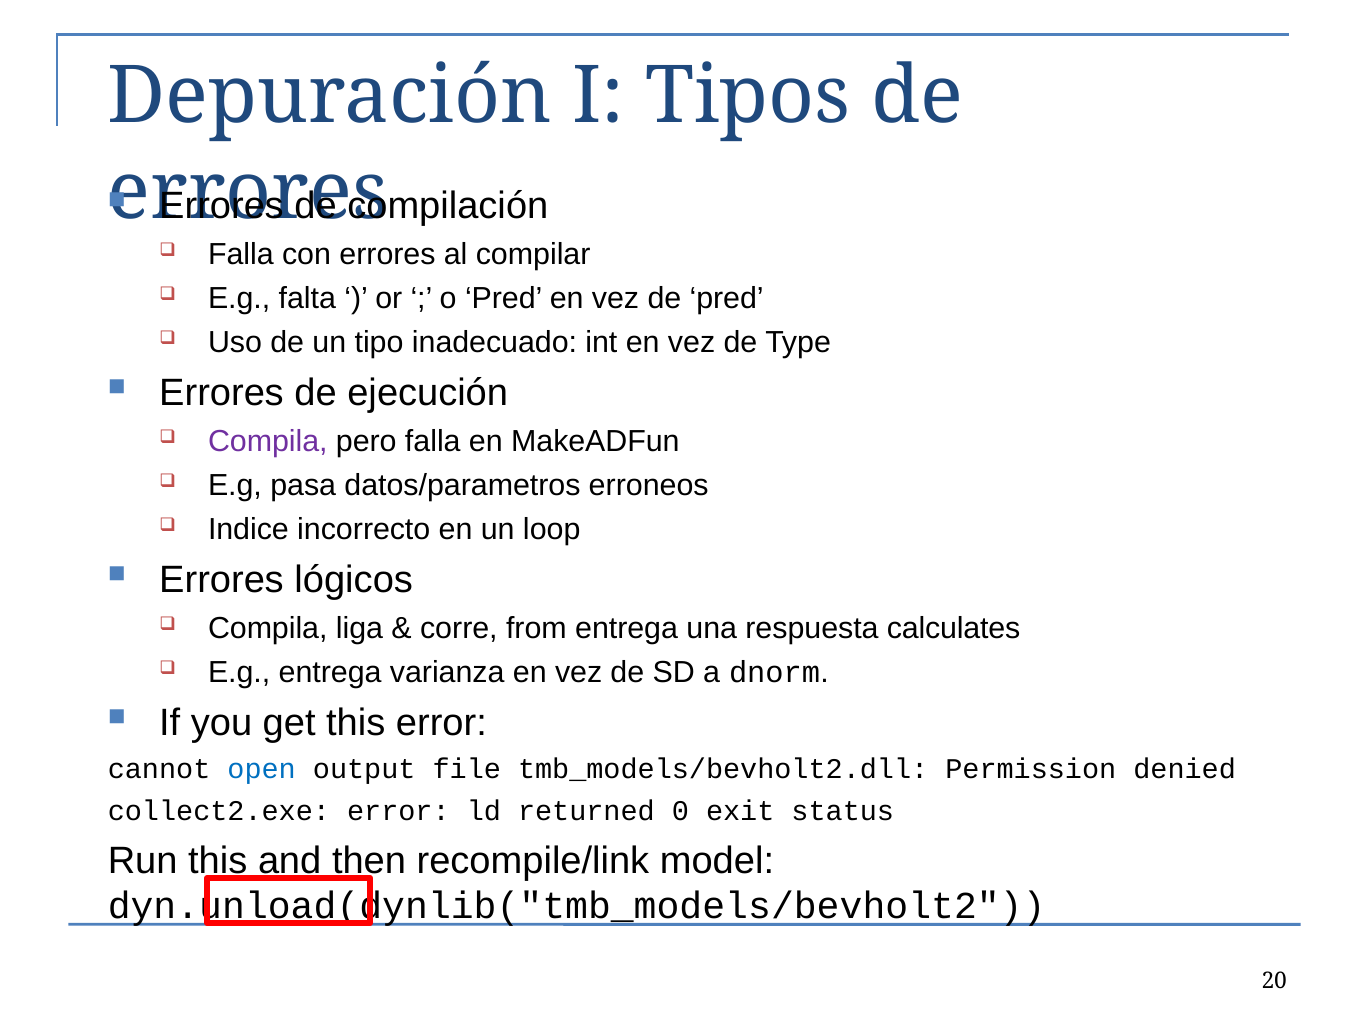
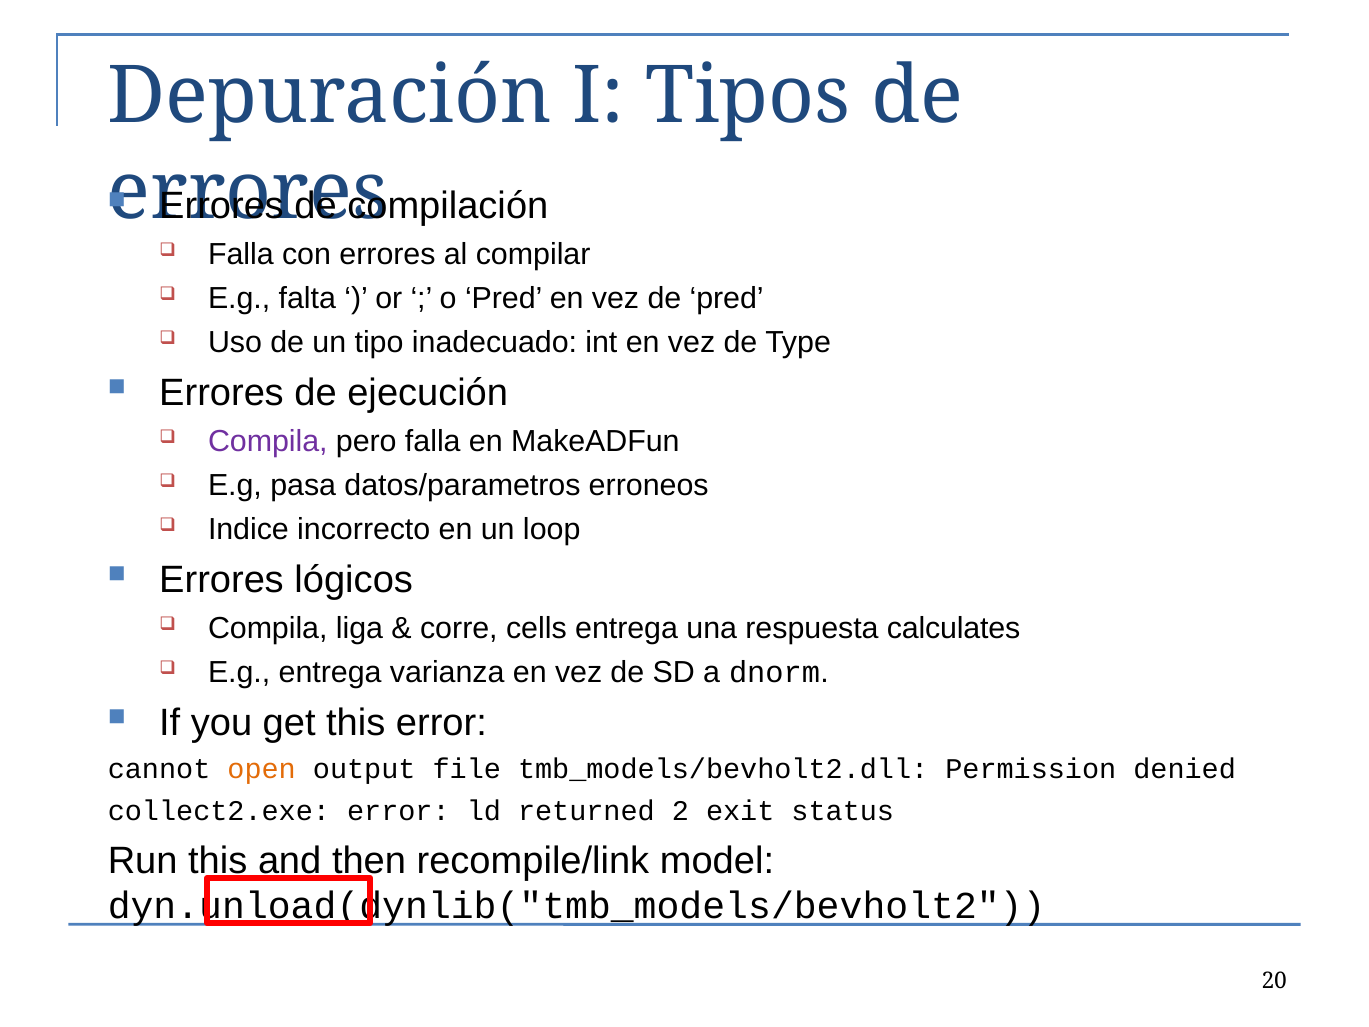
from: from -> cells
open colour: blue -> orange
0: 0 -> 2
